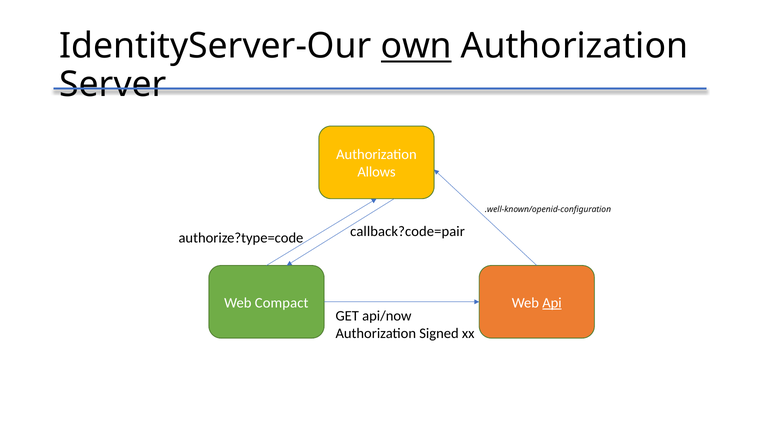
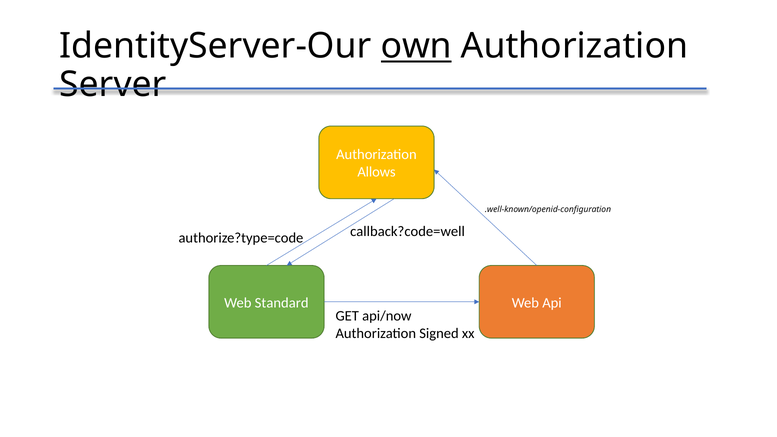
callback?code=pair: callback?code=pair -> callback?code=well
Compact: Compact -> Standard
Api underline: present -> none
